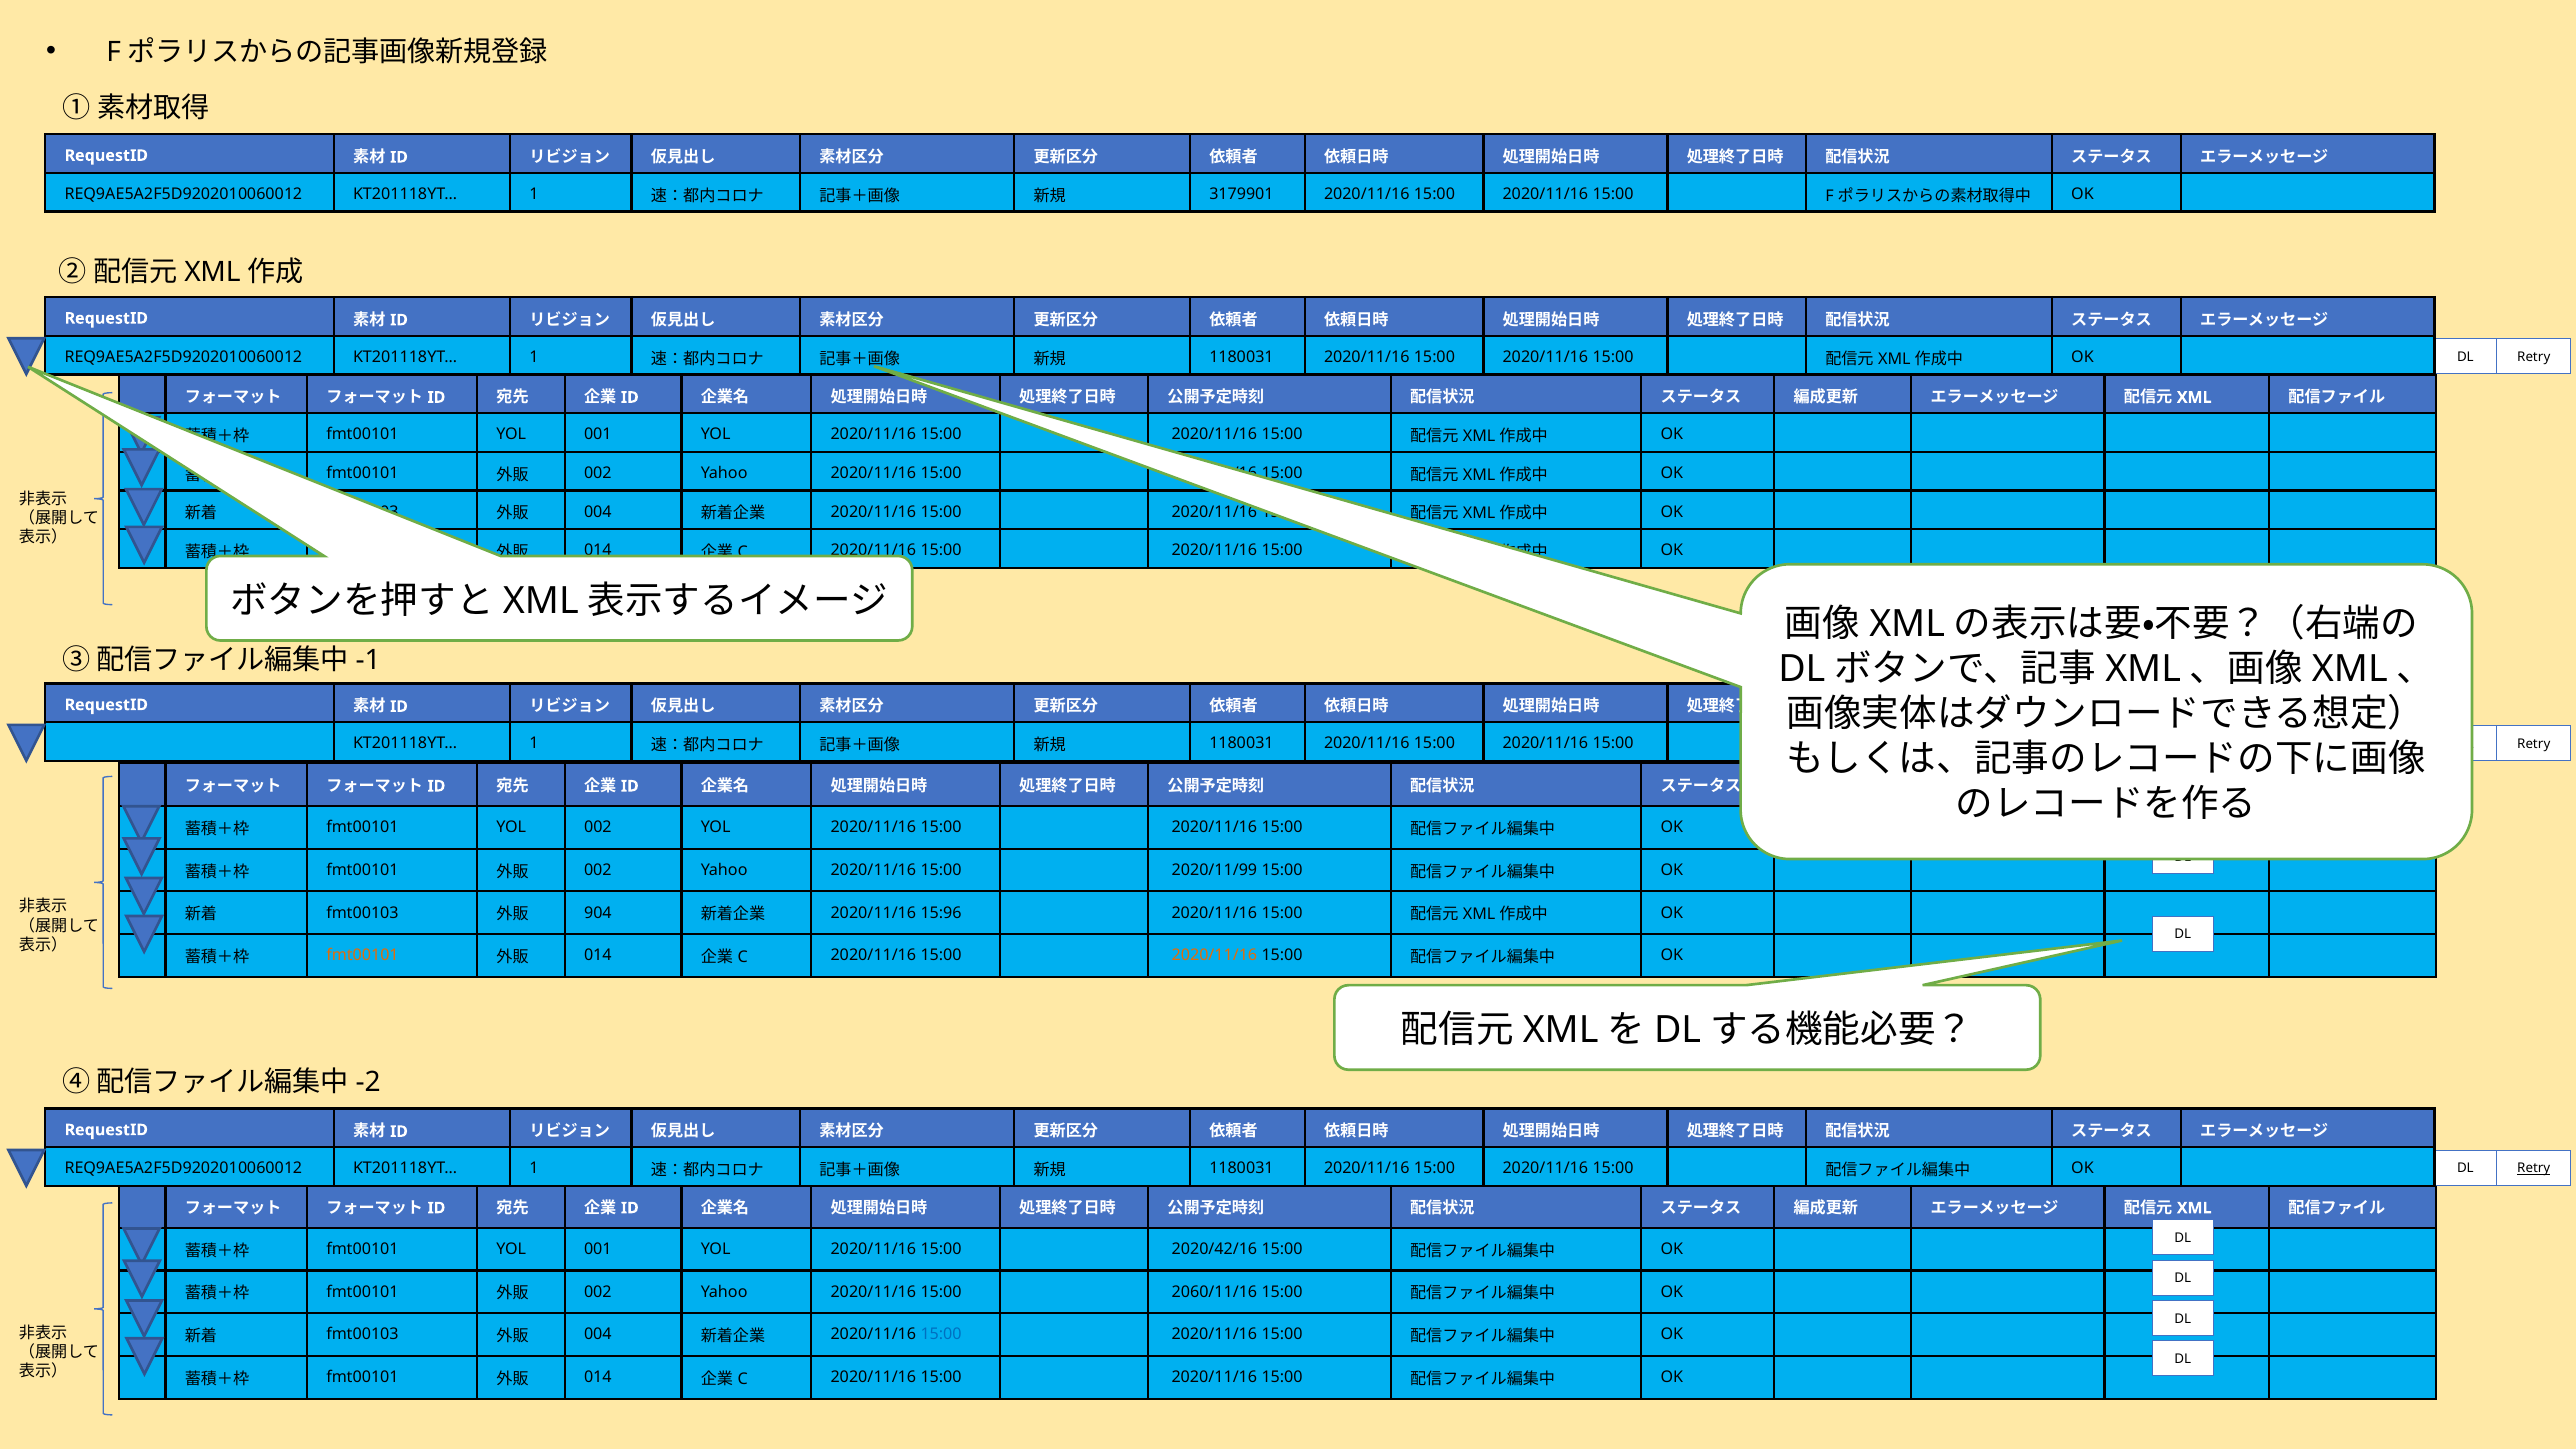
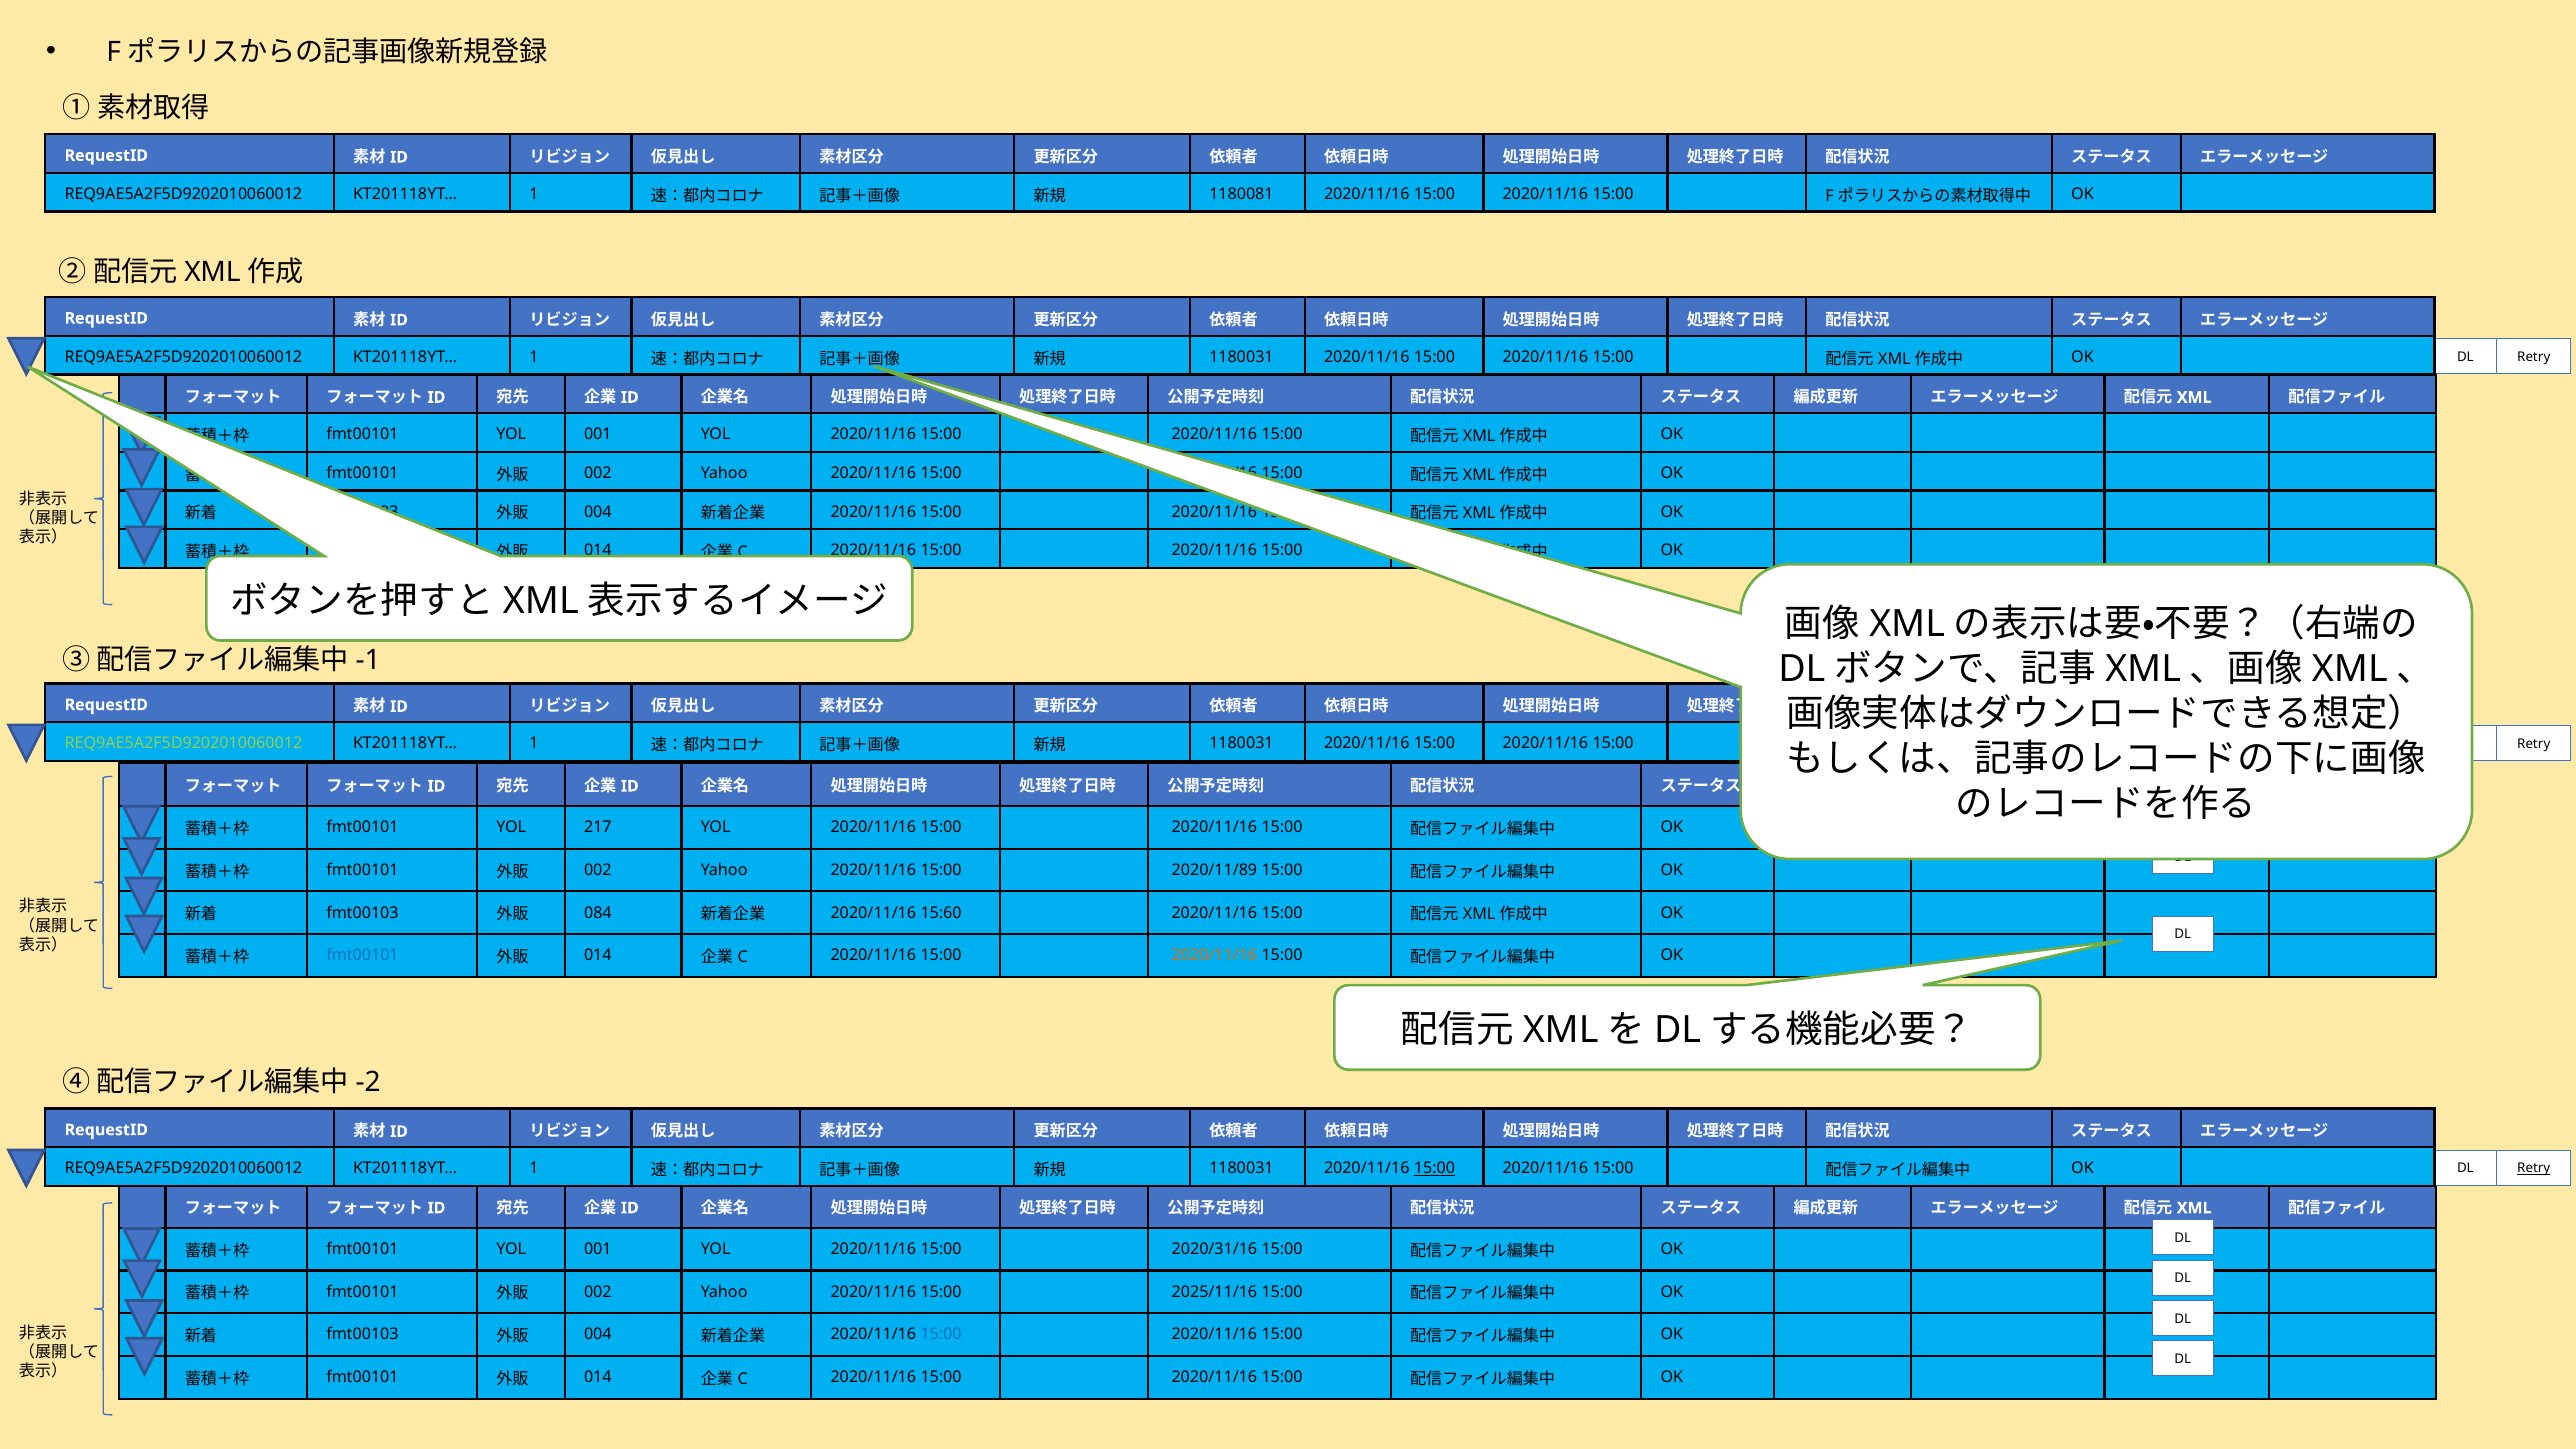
3179901: 3179901 -> 1180081
REQ9AE5A2F5D9202010060012 at (183, 744) colour: light blue -> light green
YOL 002: 002 -> 217
2020/11/99: 2020/11/99 -> 2020/11/89
904: 904 -> 084
15:96: 15:96 -> 15:60
fmt00101 at (363, 956) colour: orange -> blue
15:00 at (1434, 1169) underline: none -> present
2020/42/16: 2020/42/16 -> 2020/31/16
2060/11/16: 2060/11/16 -> 2025/11/16
